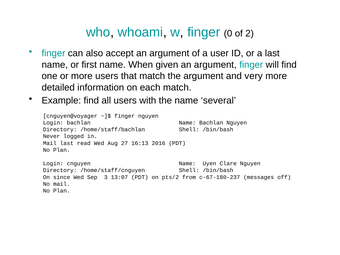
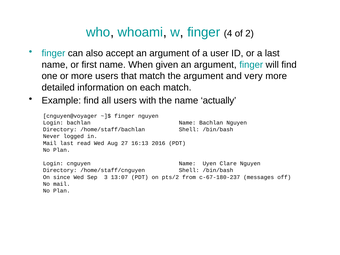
0: 0 -> 4
several: several -> actually
